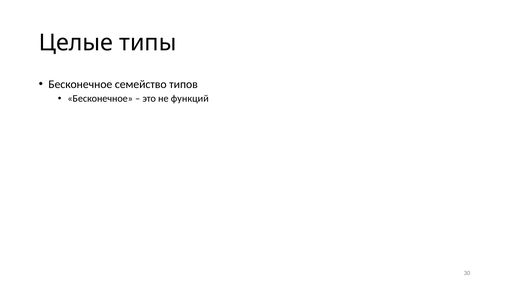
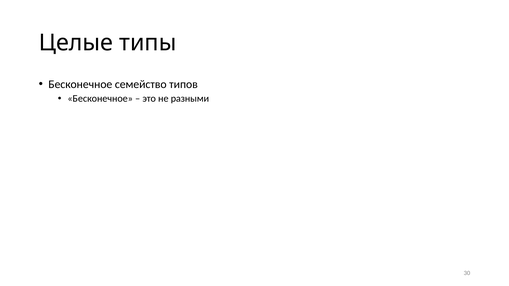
функций: функций -> разными
